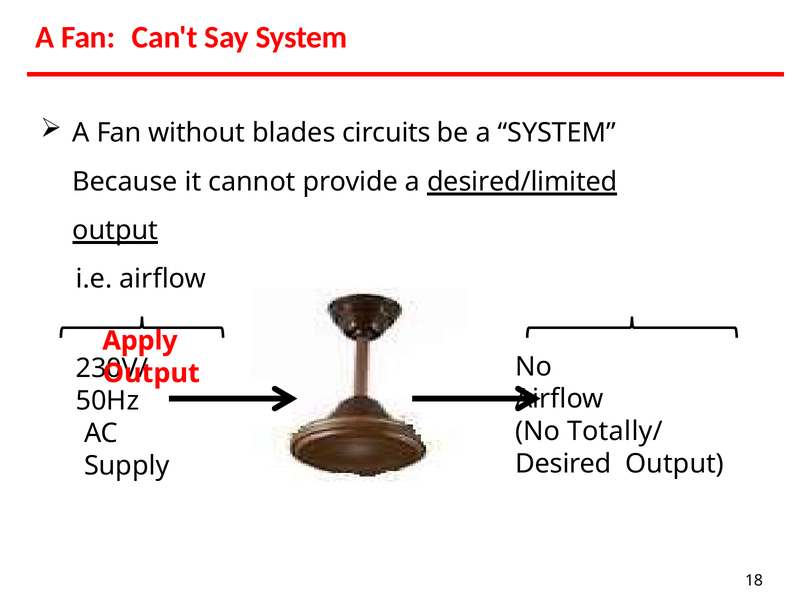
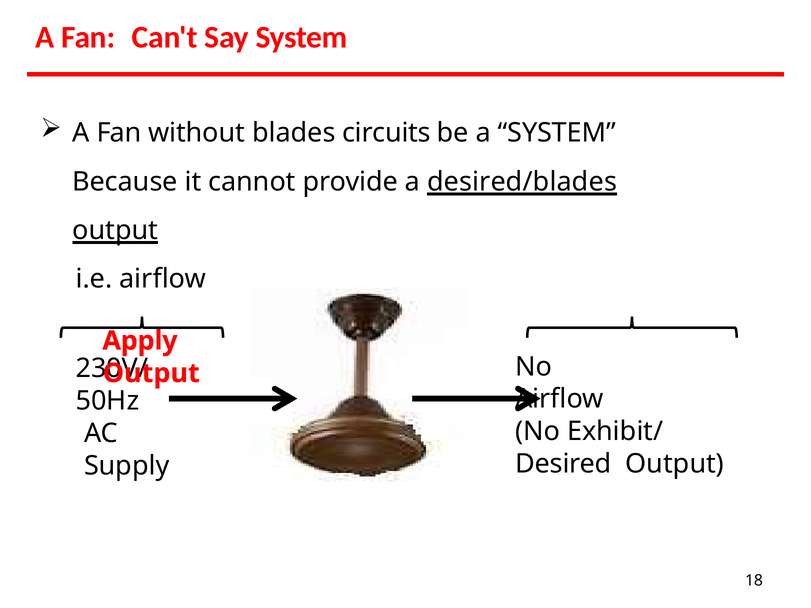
desired/limited: desired/limited -> desired/blades
Totally/: Totally/ -> Exhibit/
